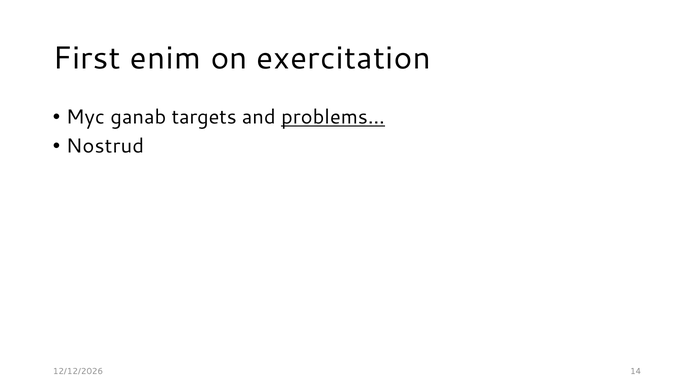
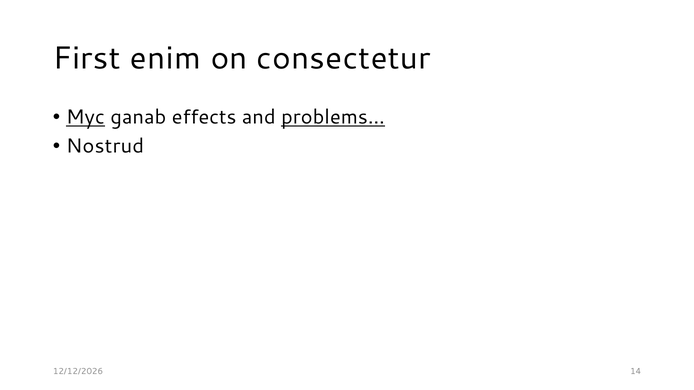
exercitation: exercitation -> consectetur
Myc underline: none -> present
targets: targets -> effects
